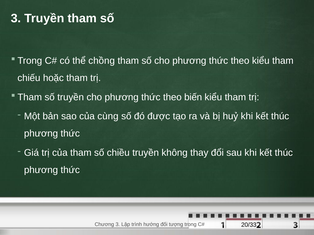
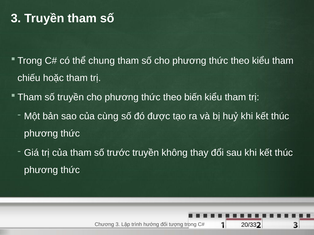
chồng: chồng -> chung
chiều: chiều -> trước
